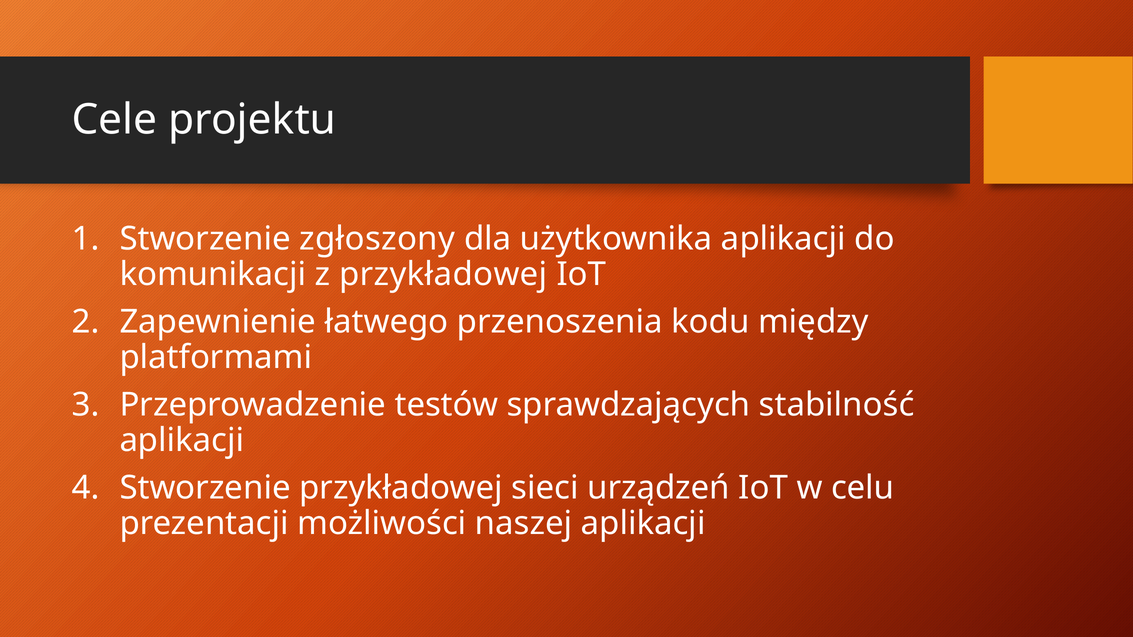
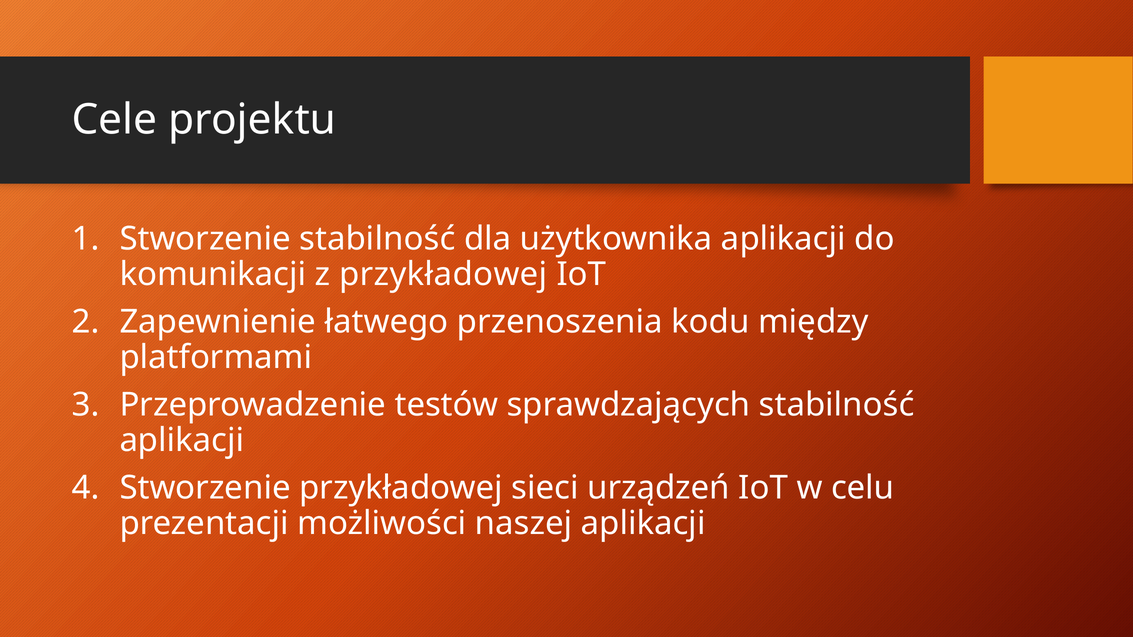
Stworzenie zgłoszony: zgłoszony -> stabilność
